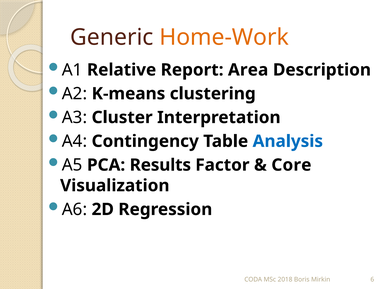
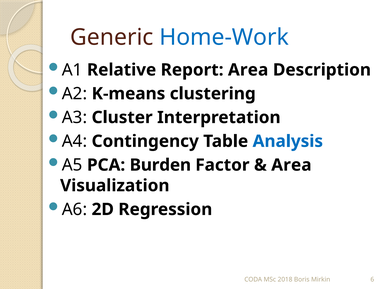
Home-Work colour: orange -> blue
Results: Results -> Burden
Core at (291, 165): Core -> Area
